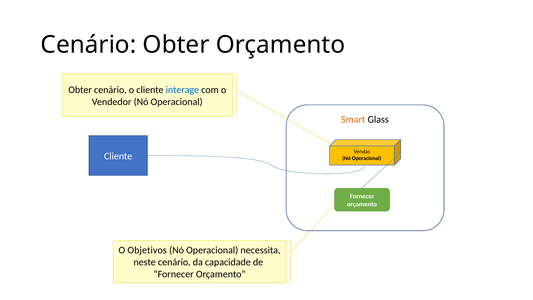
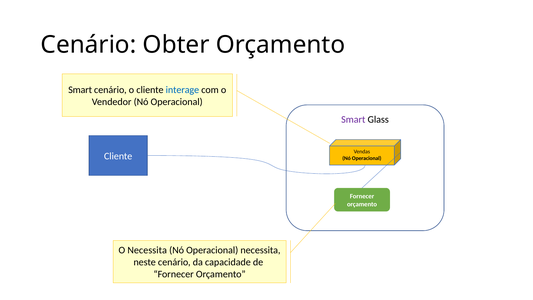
Obter at (80, 90): Obter -> Smart
Smart at (353, 120) colour: orange -> purple
O Objetivos: Objetivos -> Necessita
